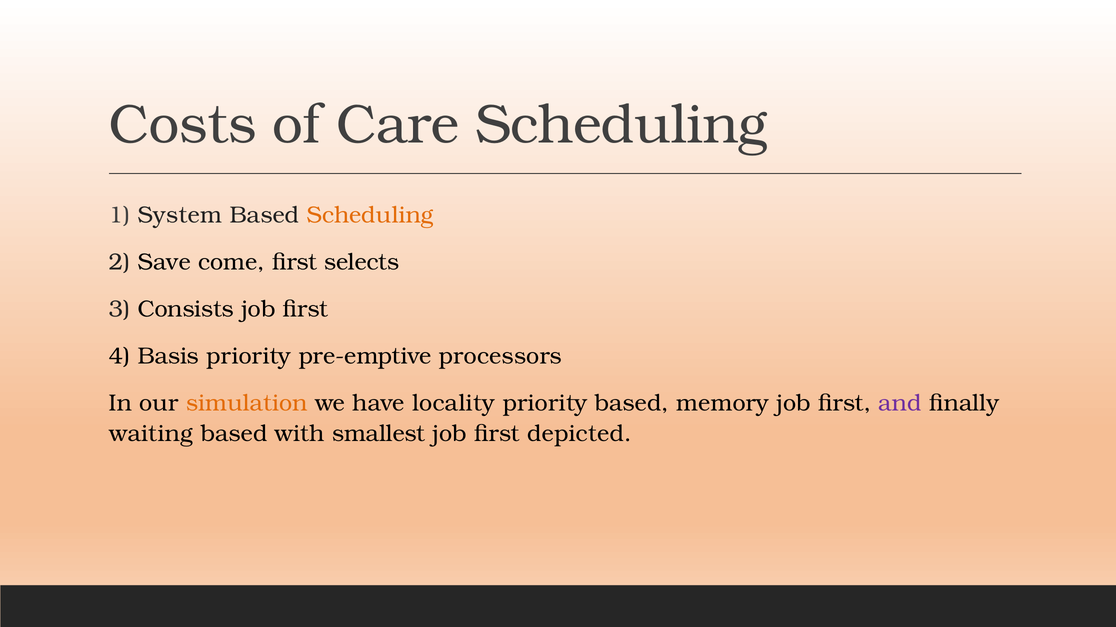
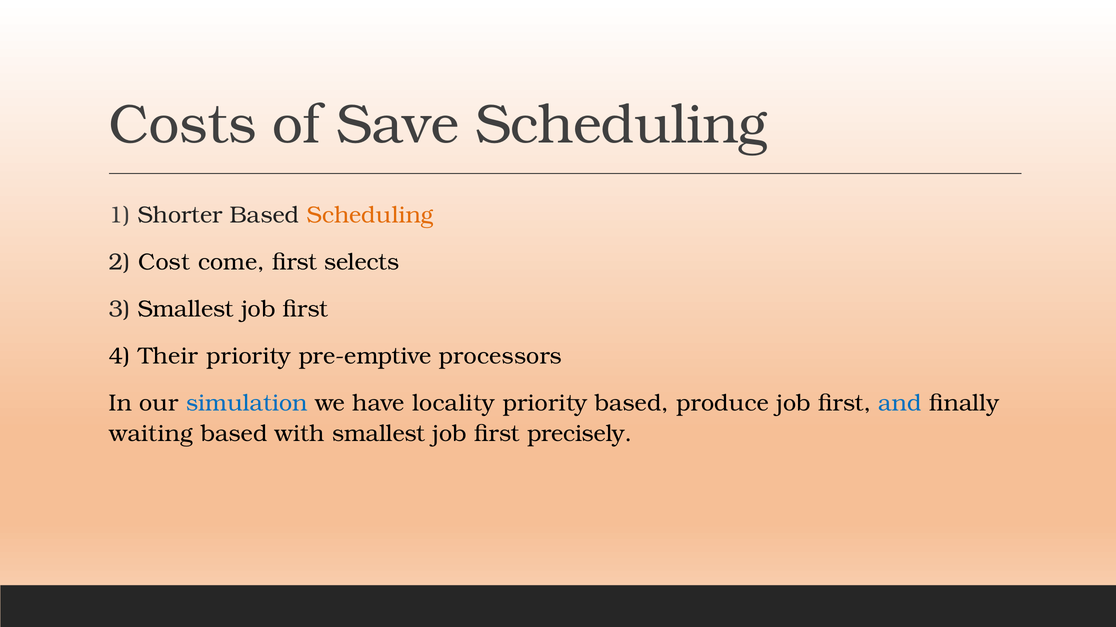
Care: Care -> Save
System: System -> Shorter
Save: Save -> Cost
3 Consists: Consists -> Smallest
Basis: Basis -> Their
simulation colour: orange -> blue
memory: memory -> produce
and colour: purple -> blue
depicted: depicted -> precisely
